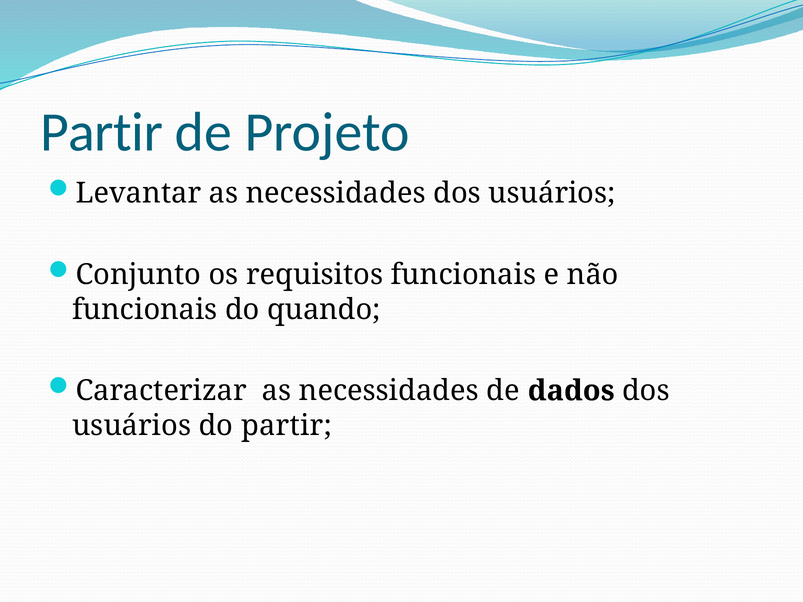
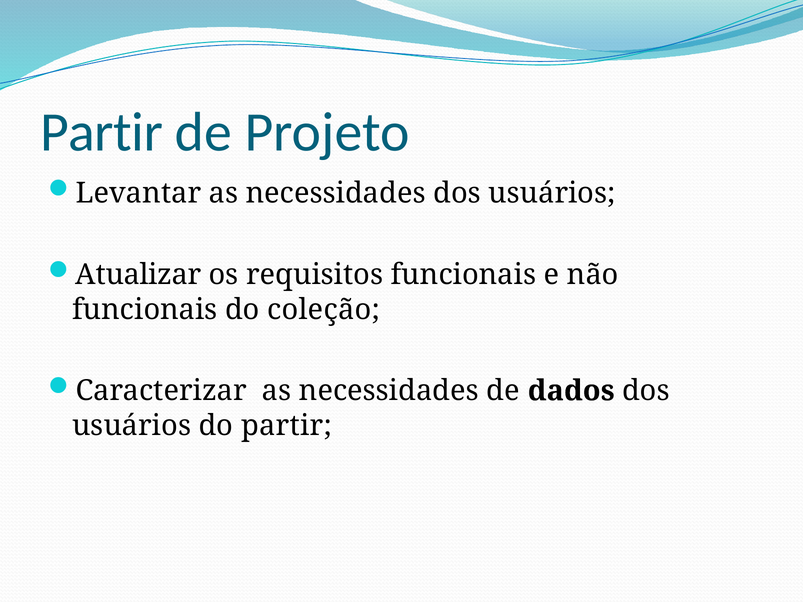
Conjunto: Conjunto -> Atualizar
quando: quando -> coleção
